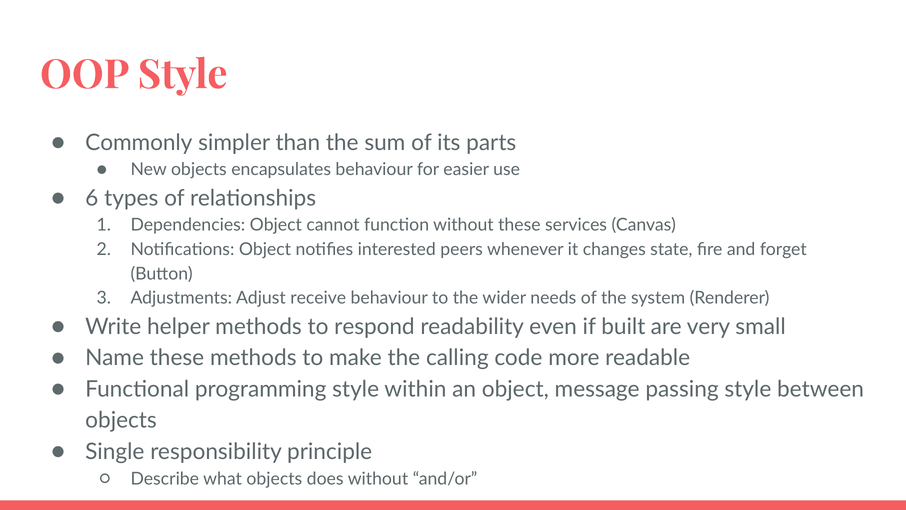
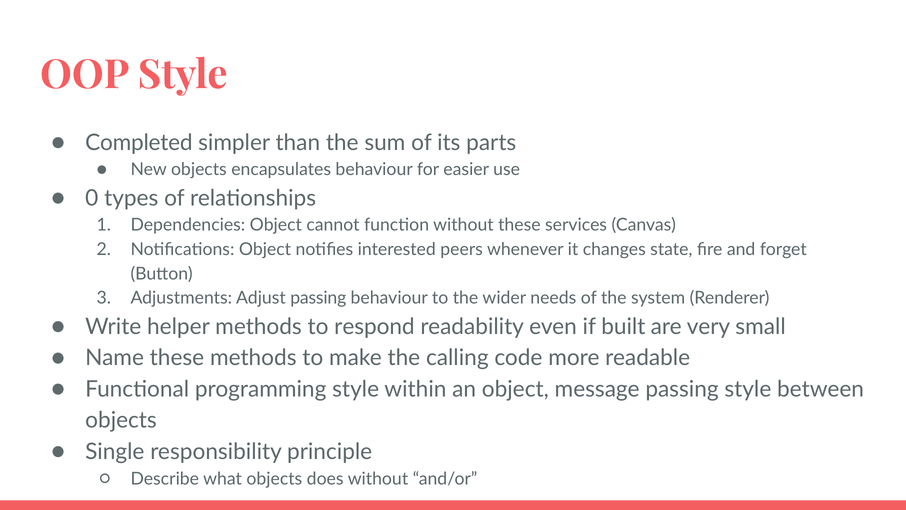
Commonly: Commonly -> Completed
6: 6 -> 0
Adjust receive: receive -> passing
